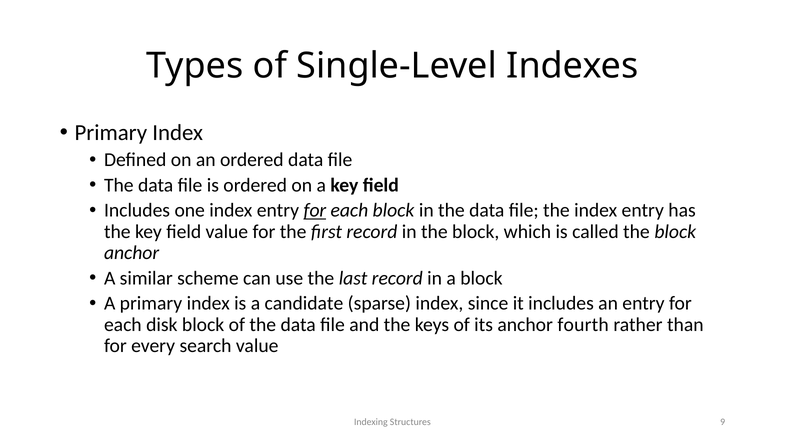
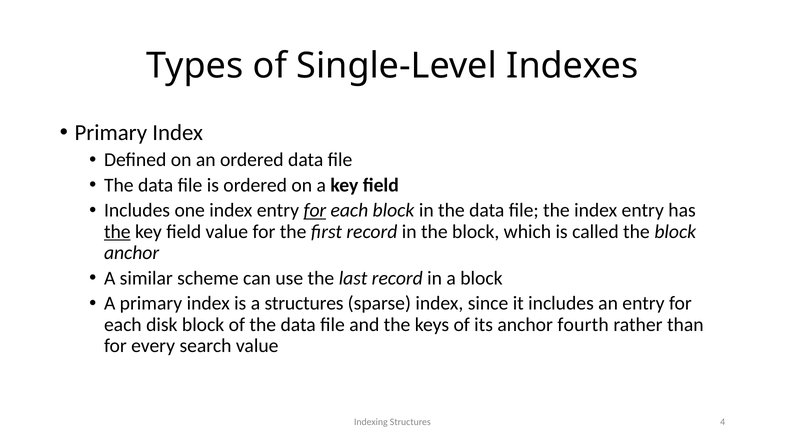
the at (117, 231) underline: none -> present
a candidate: candidate -> structures
9: 9 -> 4
